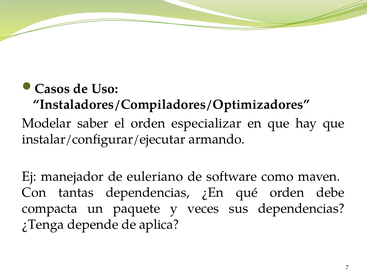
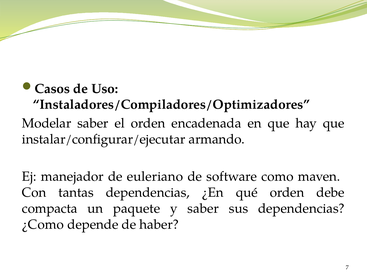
especializar: especializar -> encadenada
y veces: veces -> saber
¿Tenga: ¿Tenga -> ¿Como
aplica: aplica -> haber
